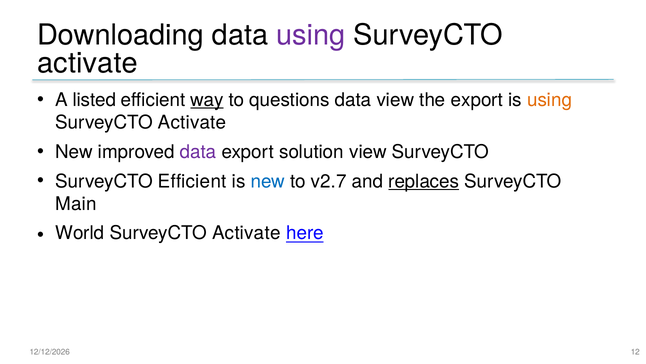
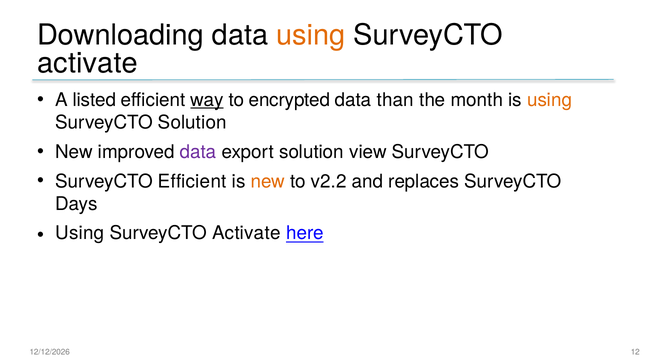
using at (311, 35) colour: purple -> orange
questions: questions -> encrypted
data view: view -> than
the export: export -> month
Activate at (192, 122): Activate -> Solution
new at (268, 181) colour: blue -> orange
v2.7: v2.7 -> v2.2
replaces underline: present -> none
Main: Main -> Days
World at (80, 233): World -> Using
